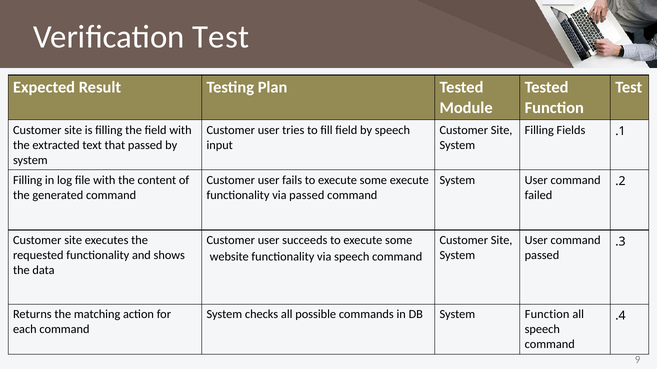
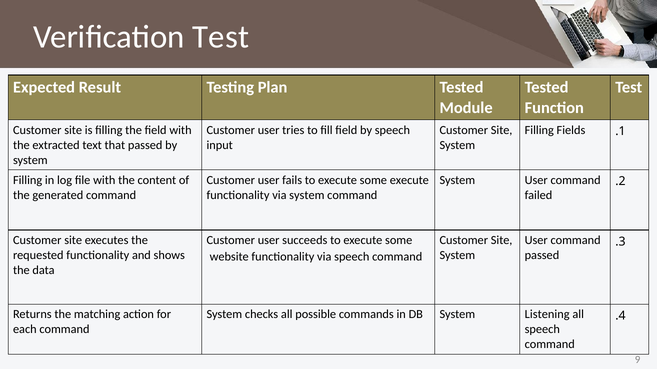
via passed: passed -> system
System Function: Function -> Listening
